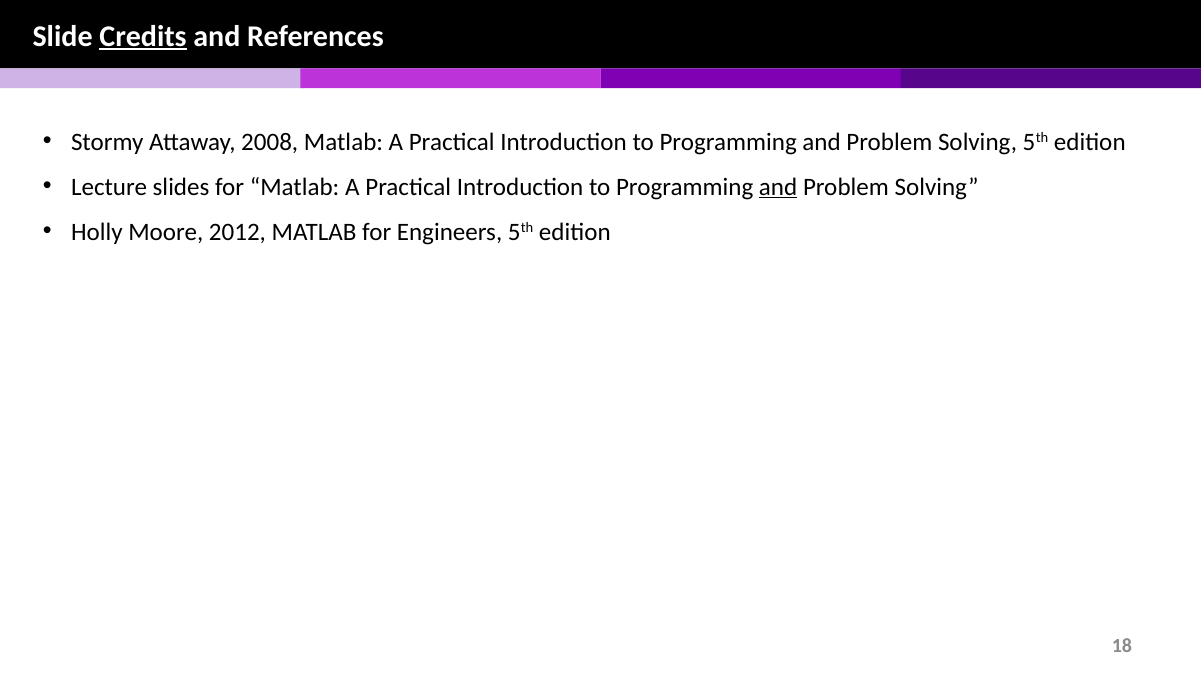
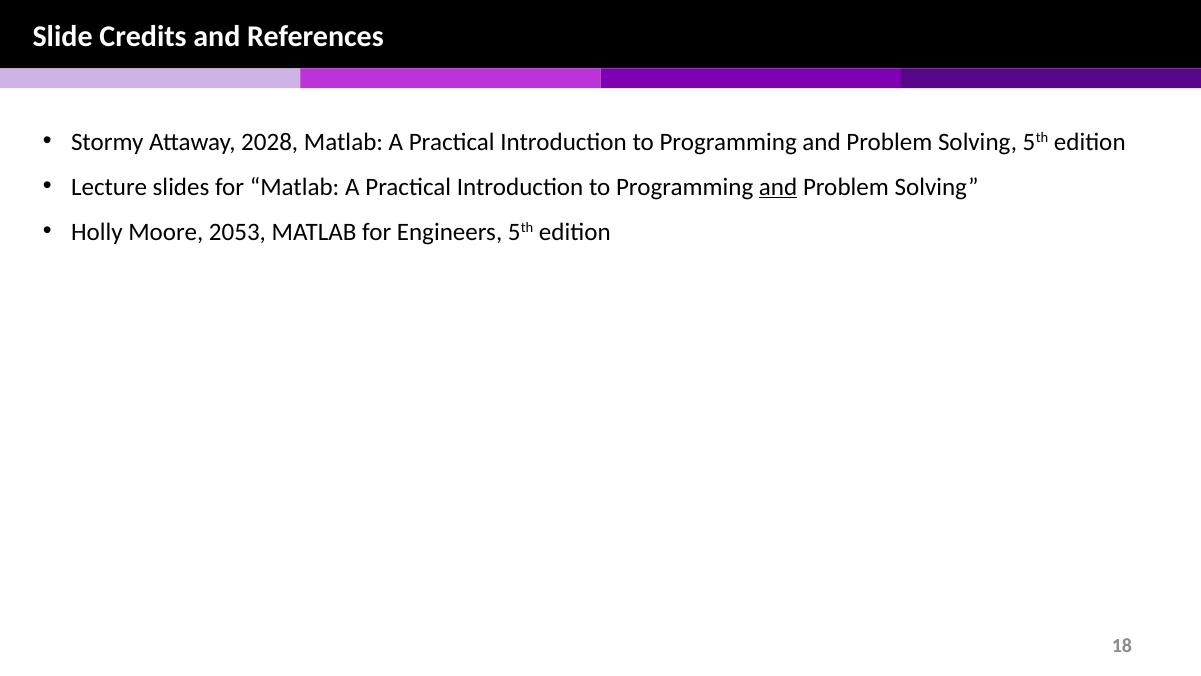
Credits underline: present -> none
2008: 2008 -> 2028
2012: 2012 -> 2053
